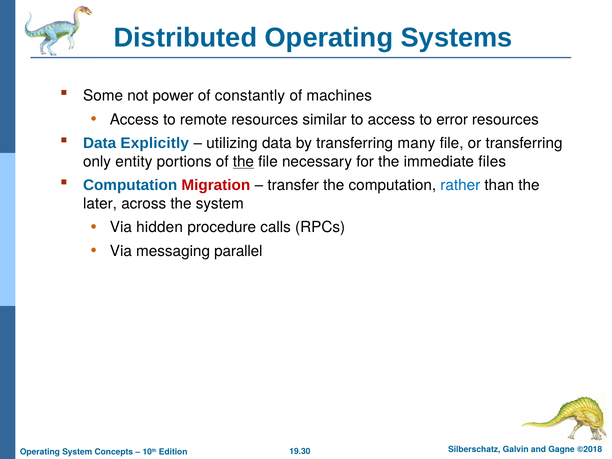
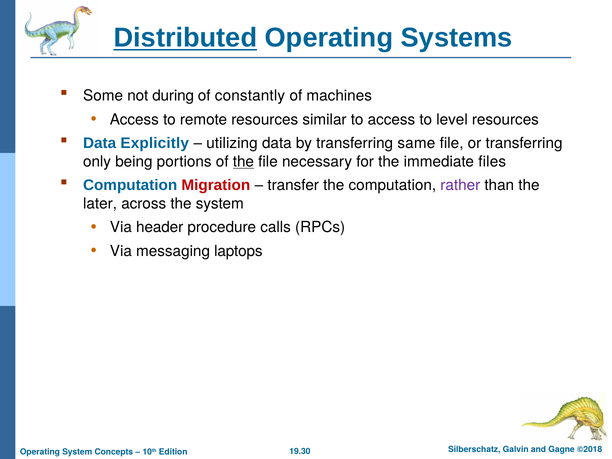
Distributed underline: none -> present
power: power -> during
error: error -> level
many: many -> same
entity: entity -> being
rather colour: blue -> purple
hidden: hidden -> header
parallel: parallel -> laptops
